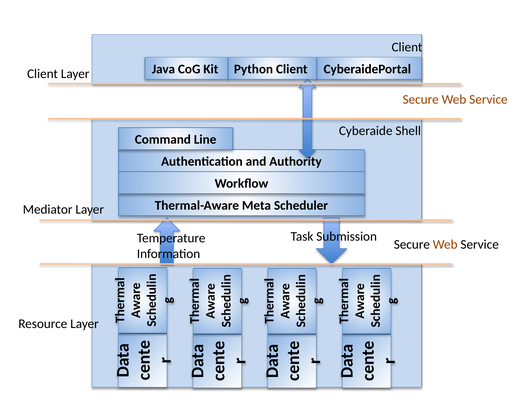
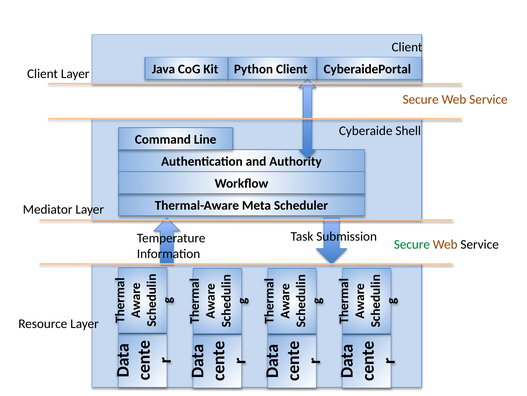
Secure at (412, 244) colour: black -> green
